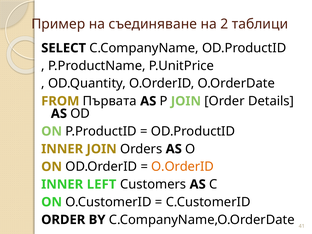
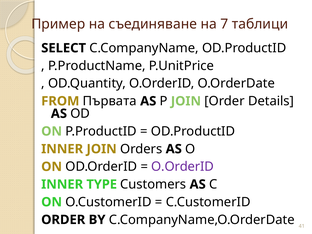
2: 2 -> 7
O.OrderID at (183, 167) colour: orange -> purple
LEFT: LEFT -> TYPE
